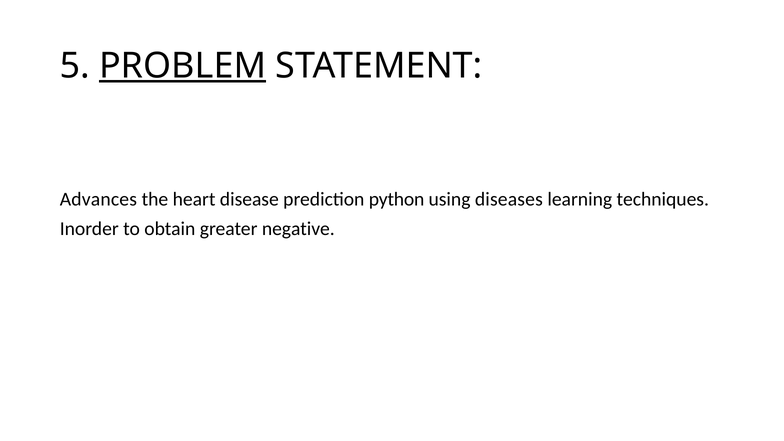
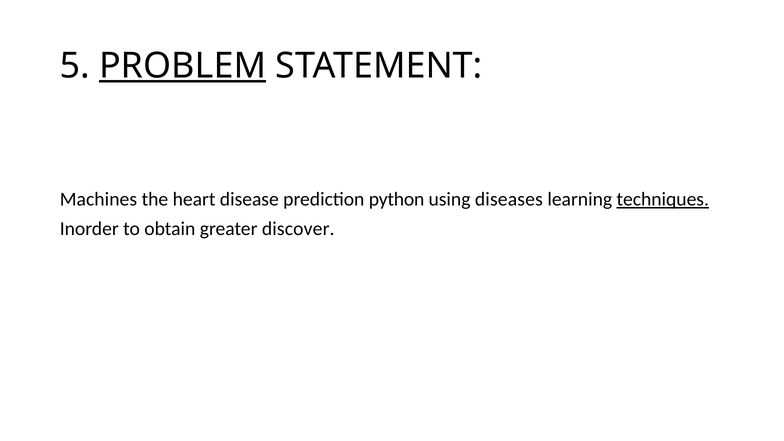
Advances: Advances -> Machines
techniques underline: none -> present
negative: negative -> discover
